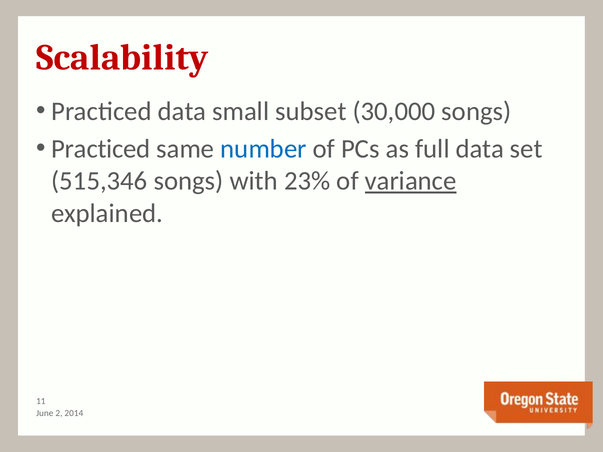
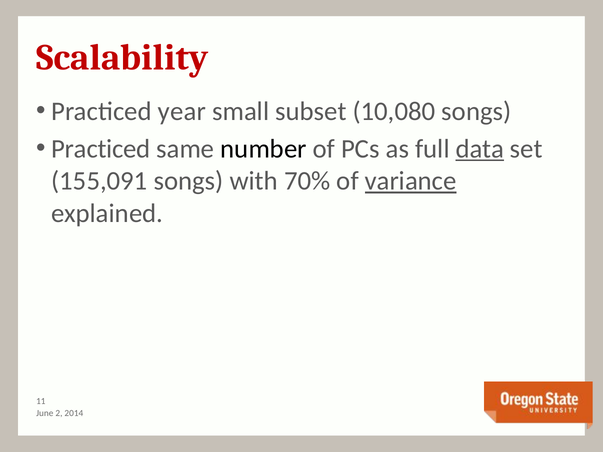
Practiced data: data -> year
30,000: 30,000 -> 10,080
number colour: blue -> black
data at (480, 149) underline: none -> present
515,346: 515,346 -> 155,091
23%: 23% -> 70%
